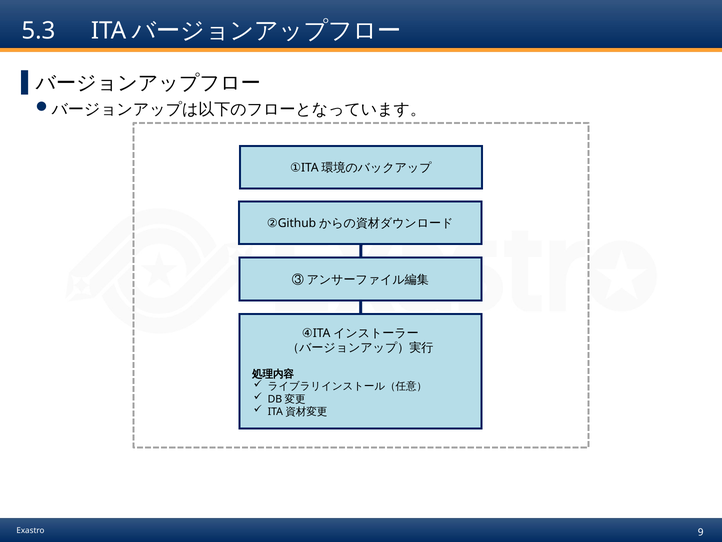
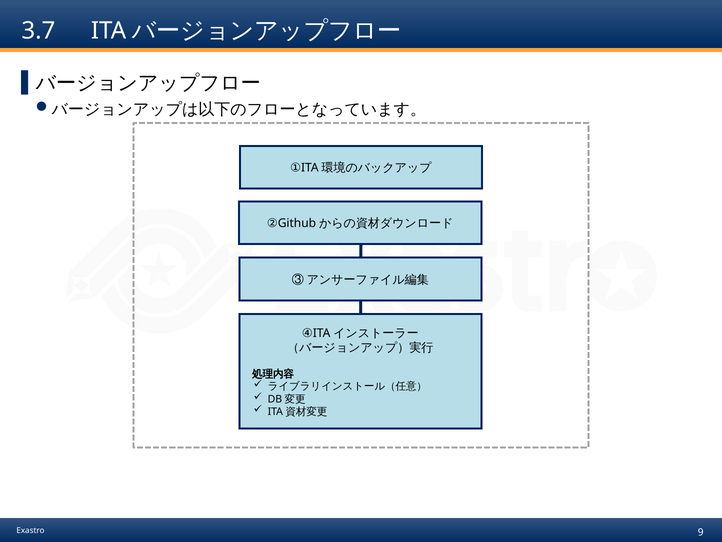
5.3: 5.3 -> 3.7
